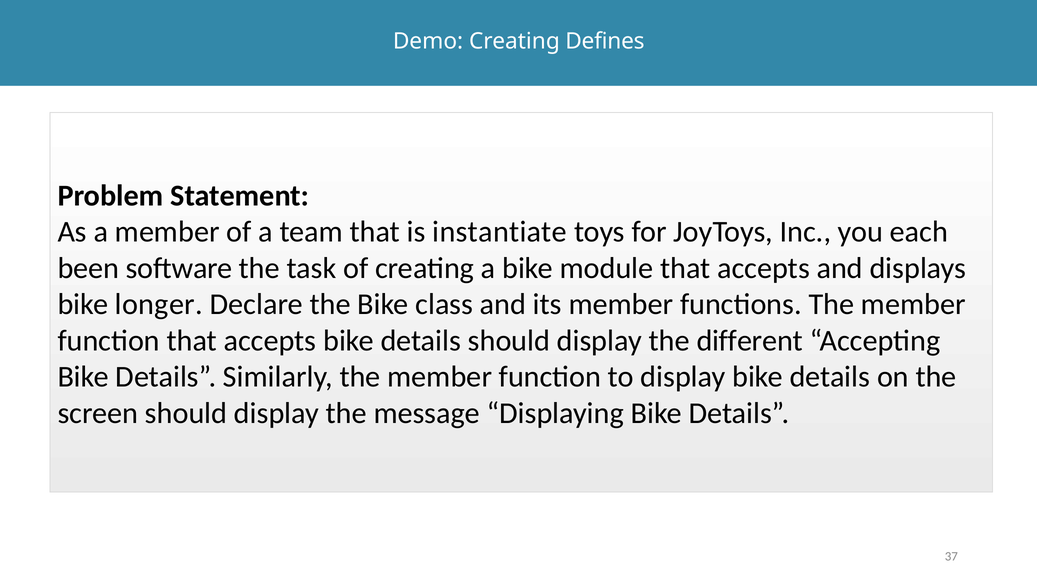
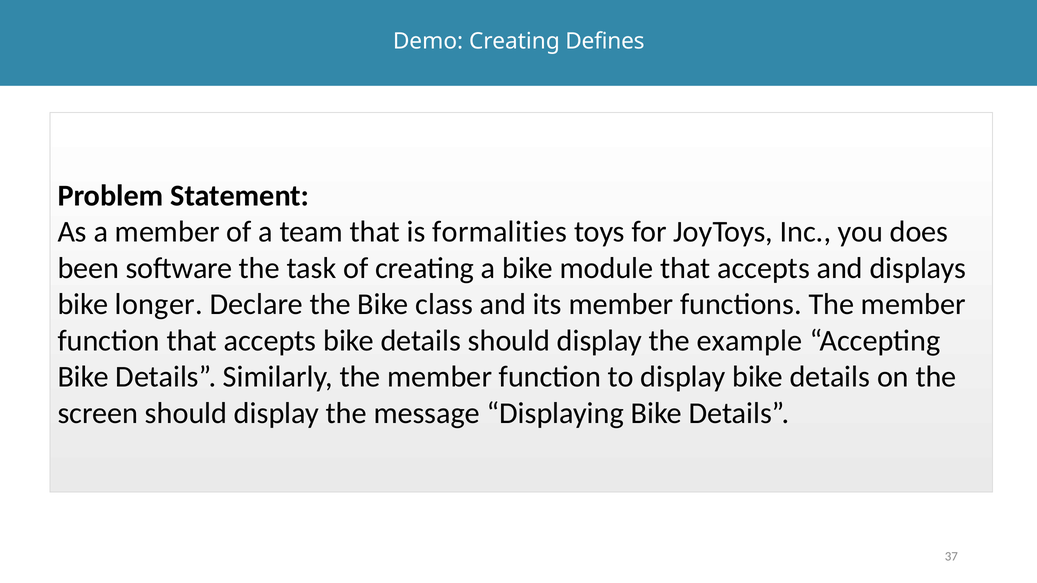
instantiate: instantiate -> formalities
each: each -> does
different: different -> example
